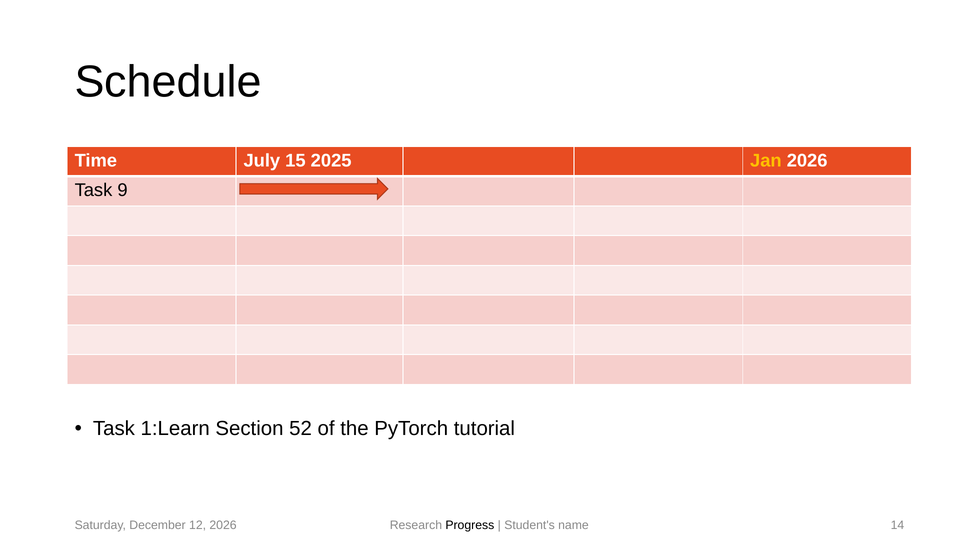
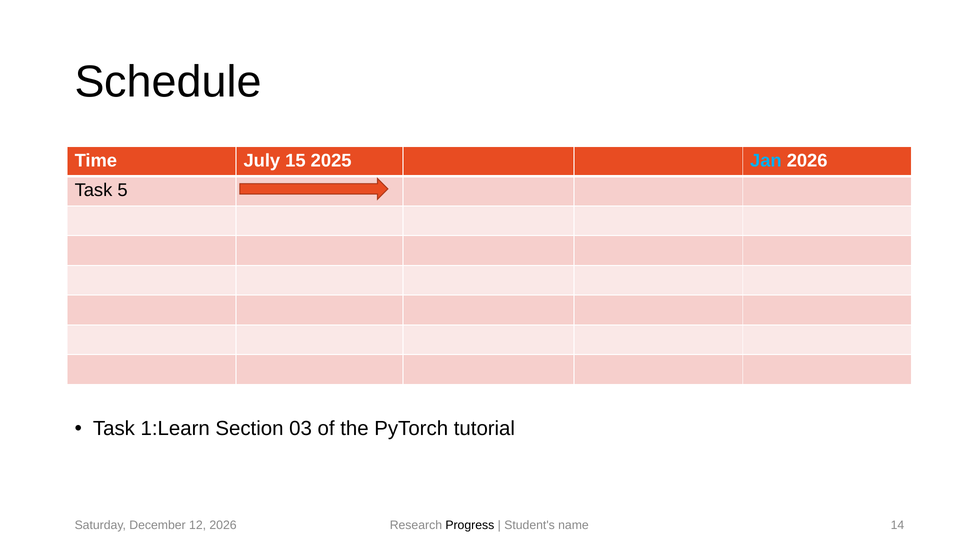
Jan colour: yellow -> light blue
9: 9 -> 5
52: 52 -> 03
